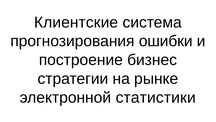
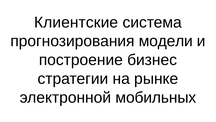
ошибки: ошибки -> модели
статистики: статистики -> мобильных
